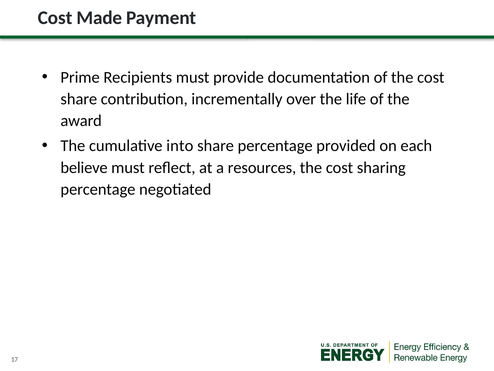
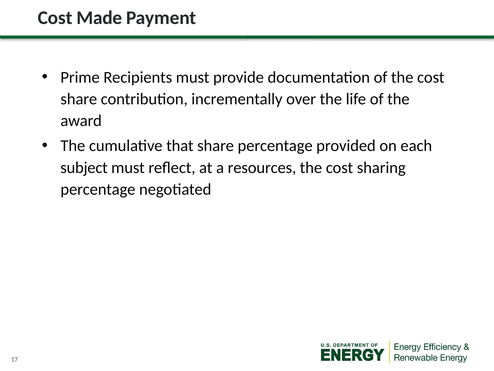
into: into -> that
believe: believe -> subject
